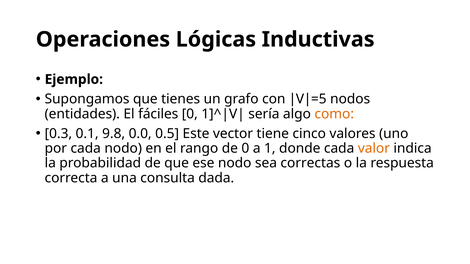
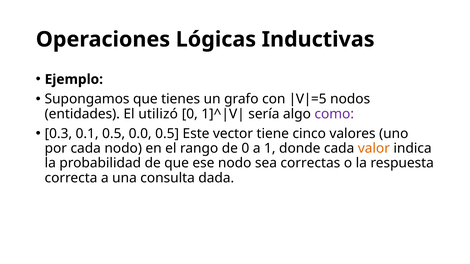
fáciles: fáciles -> utilizó
como colour: orange -> purple
0.1 9.8: 9.8 -> 0.5
